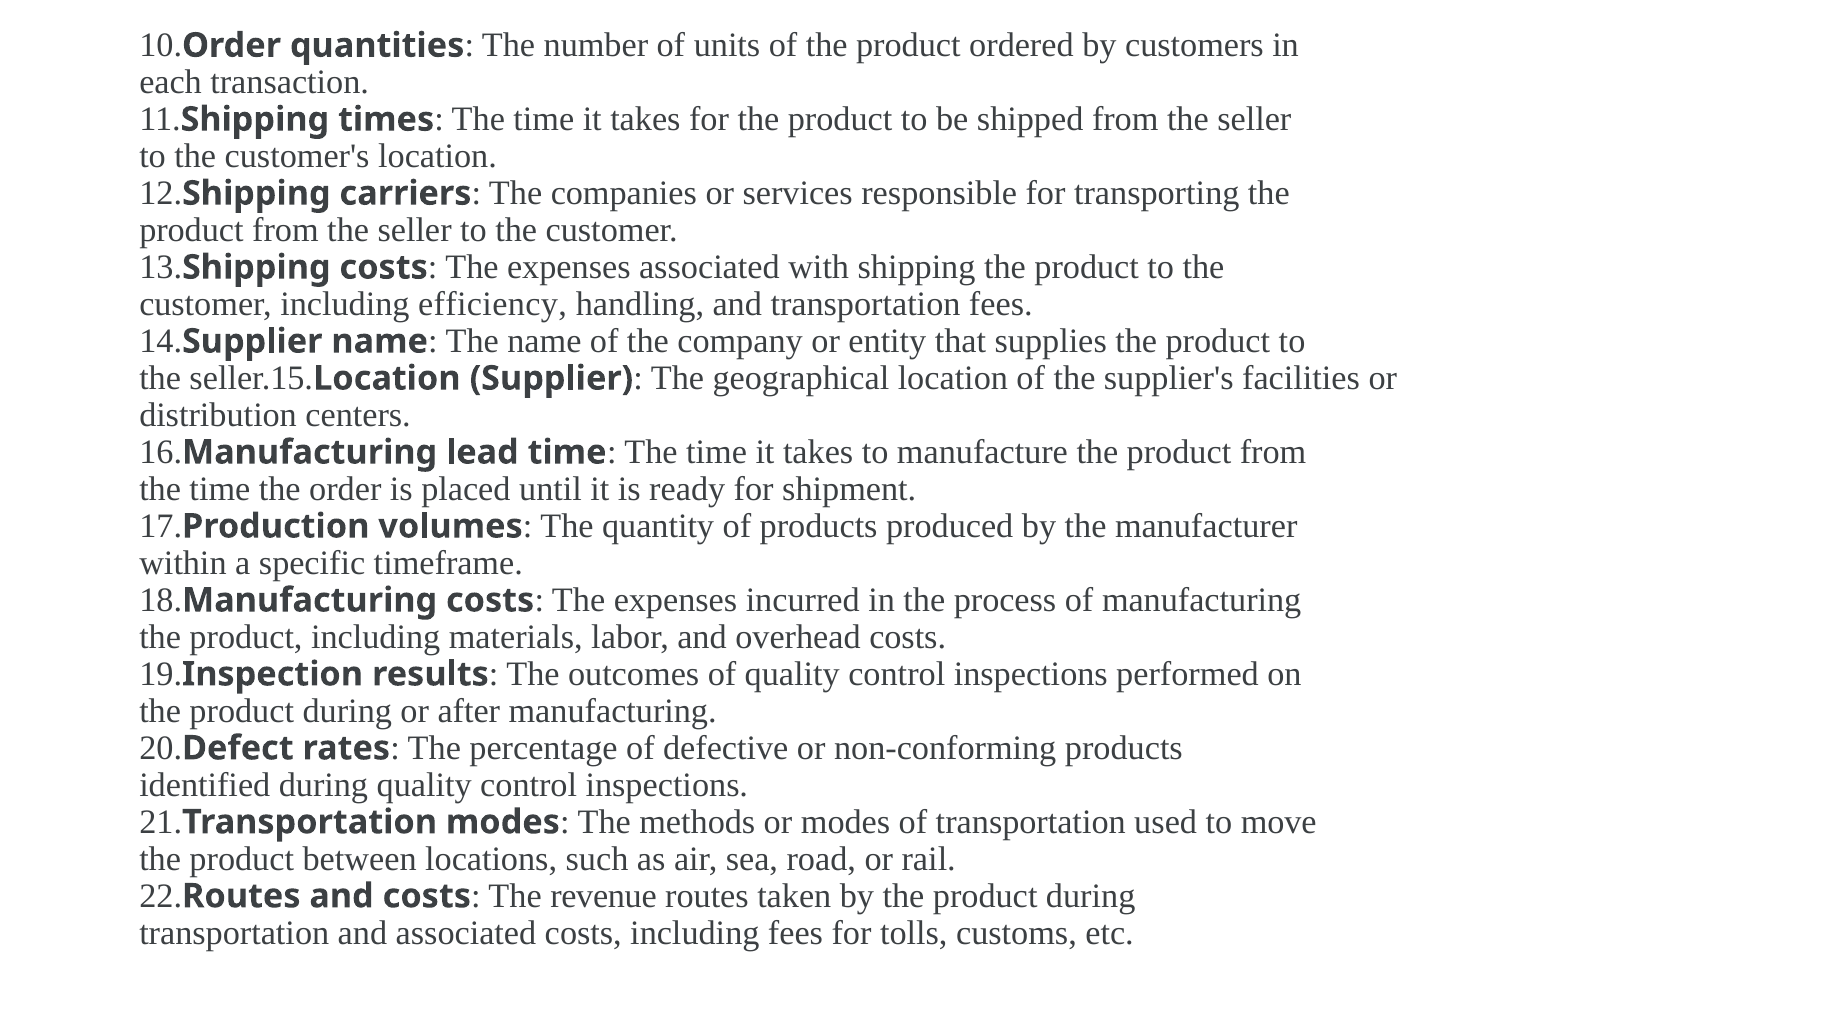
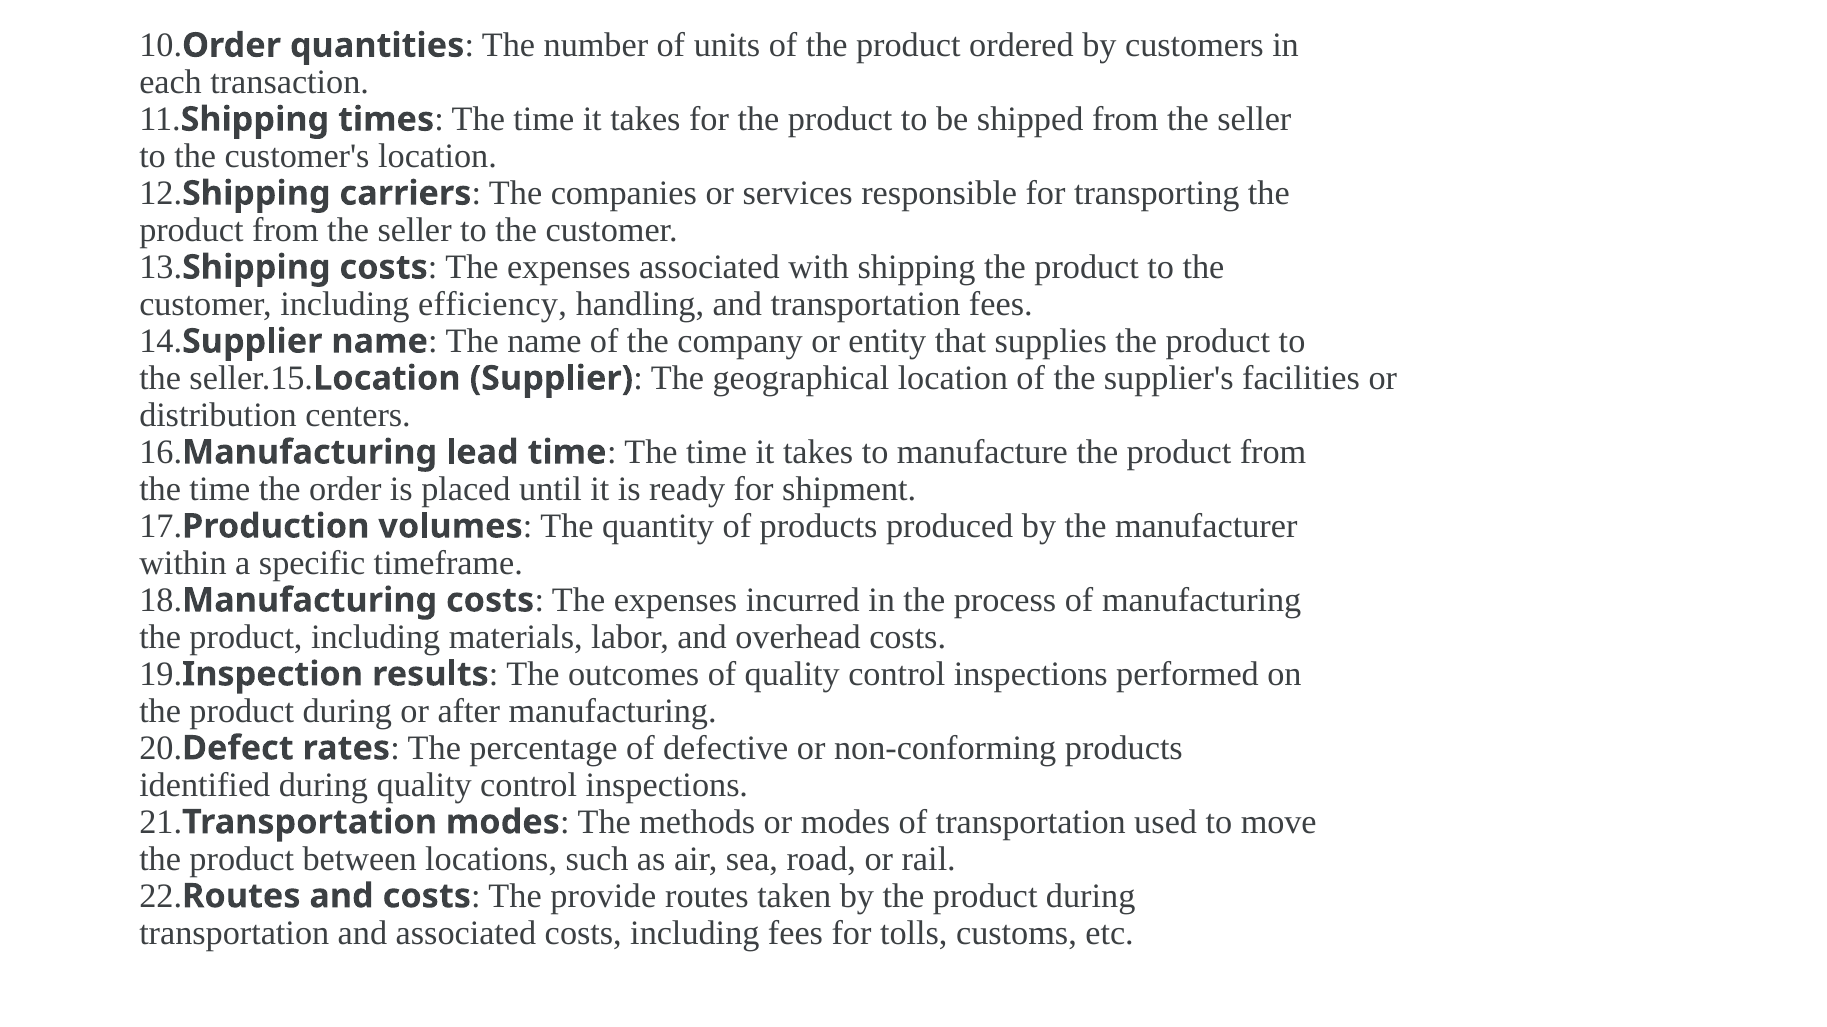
revenue: revenue -> provide
